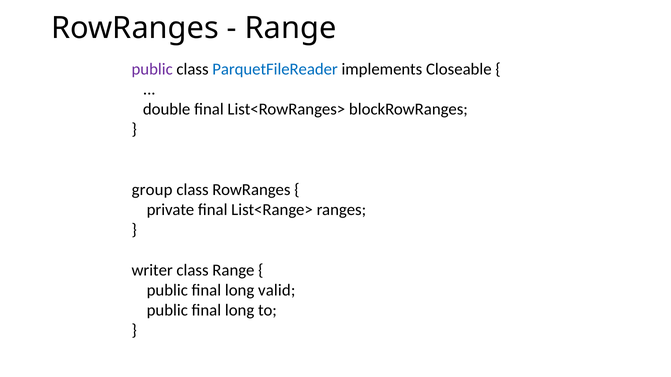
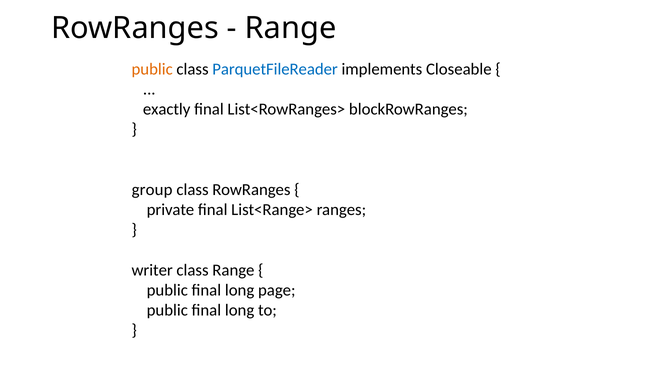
public at (152, 69) colour: purple -> orange
double: double -> exactly
valid: valid -> page
